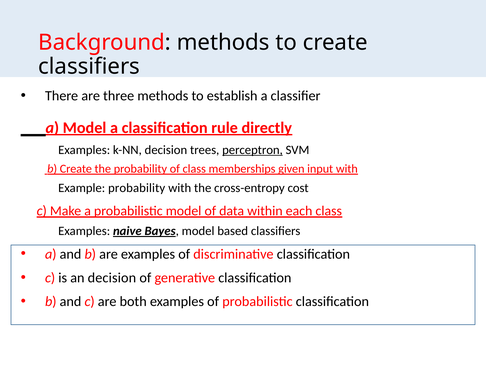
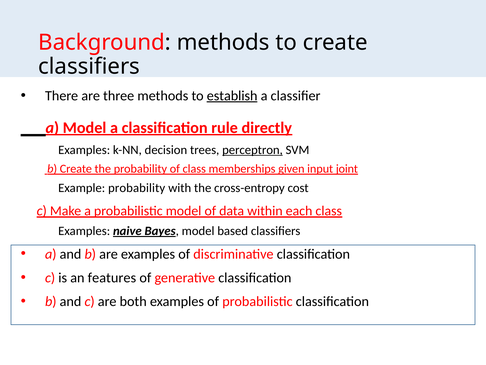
establish underline: none -> present
input with: with -> joint
an decision: decision -> features
